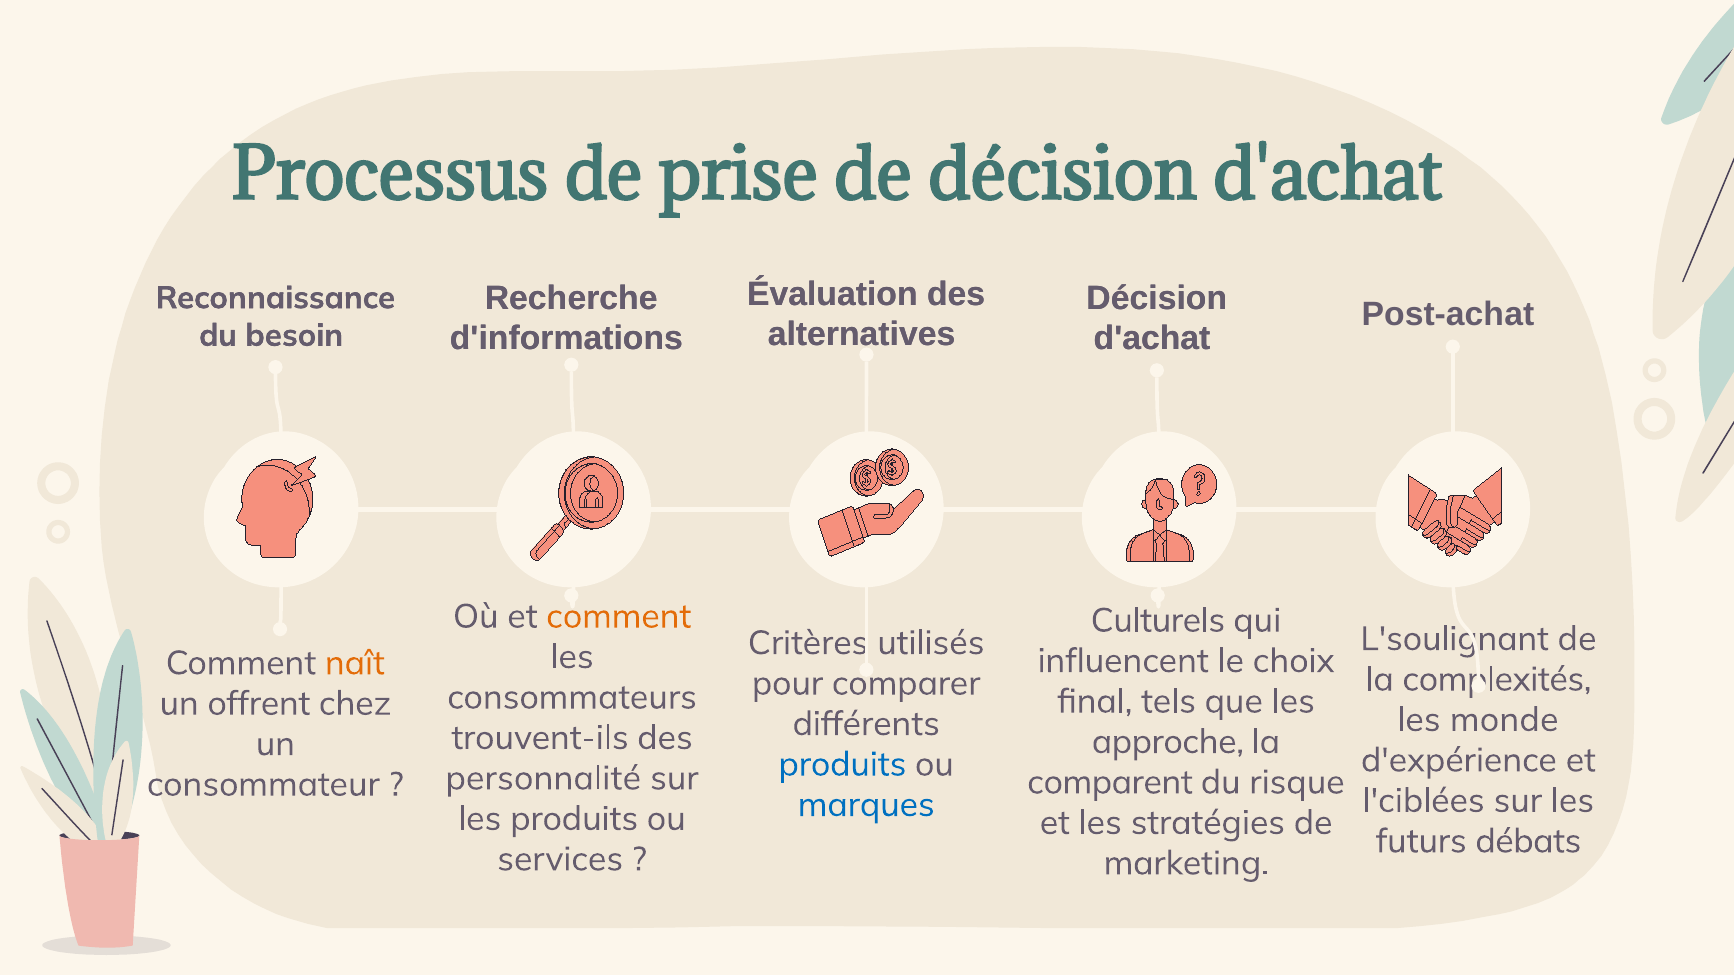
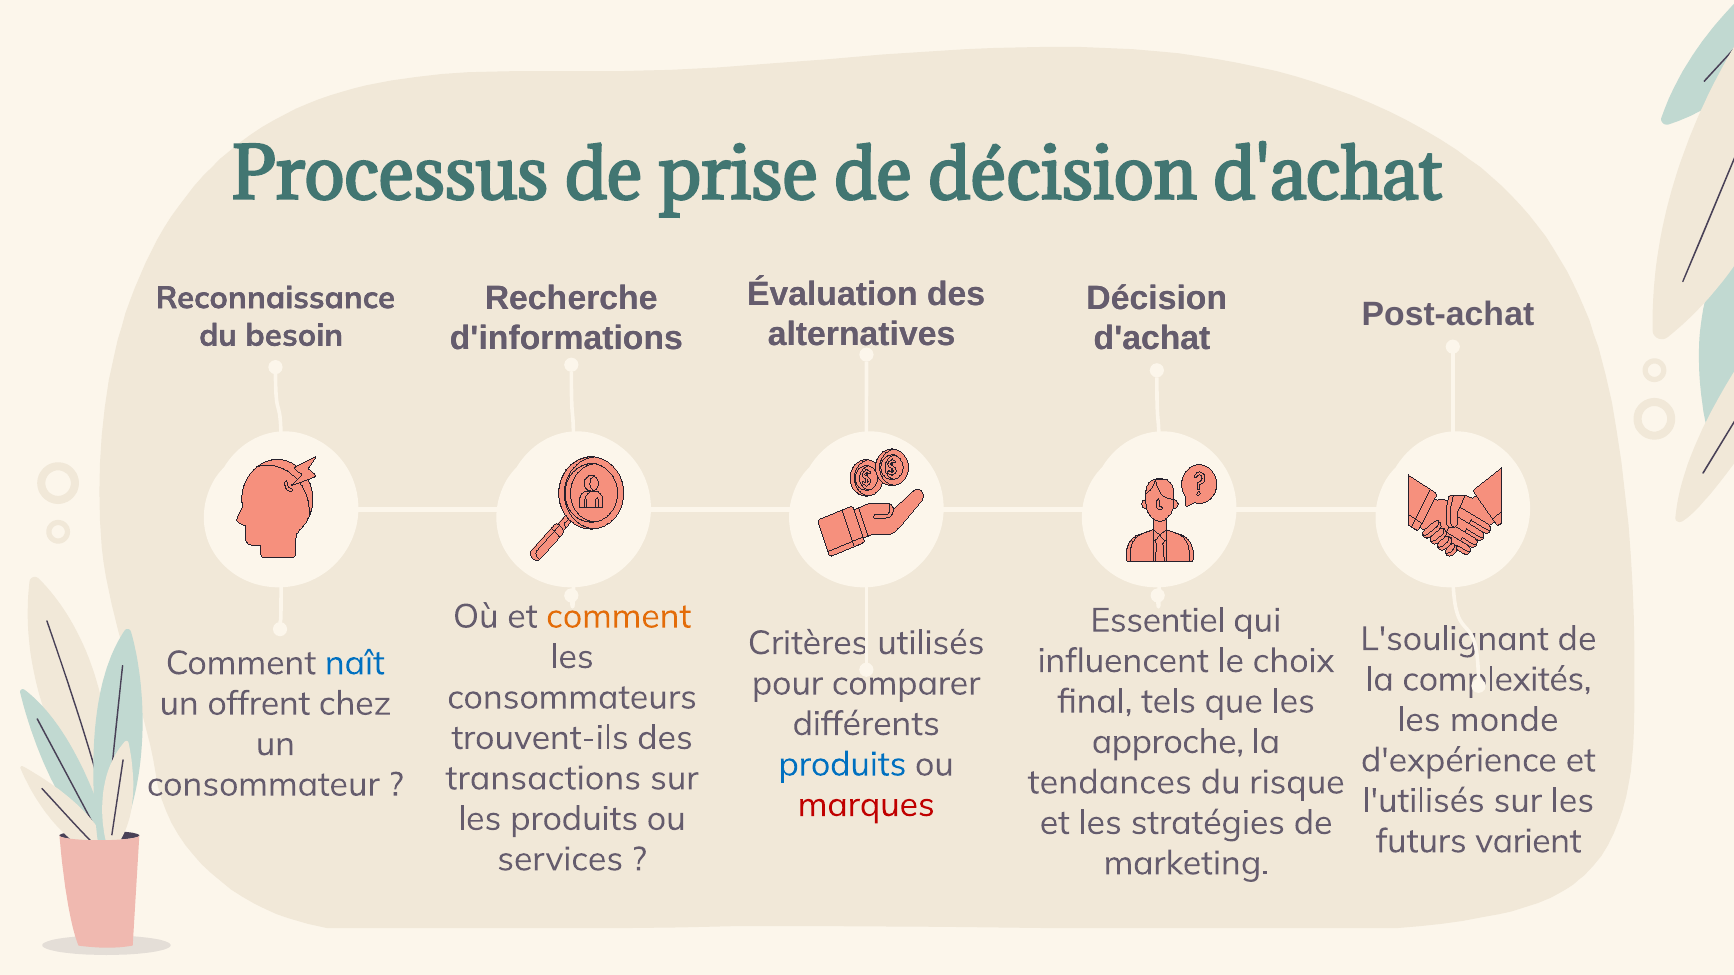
Culturels: Culturels -> Essentiel
naît colour: orange -> blue
personnalité: personnalité -> transactions
comparent: comparent -> tendances
l'ciblées: l'ciblées -> l'utilisés
marques colour: blue -> red
débats: débats -> varient
